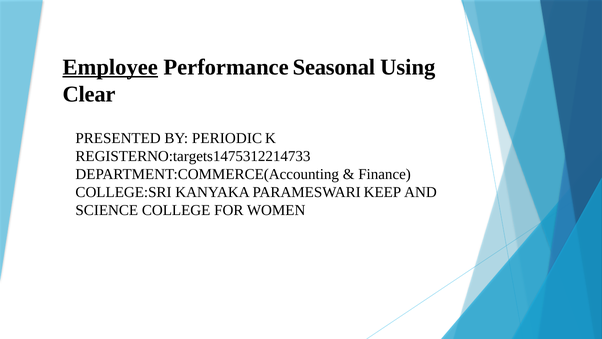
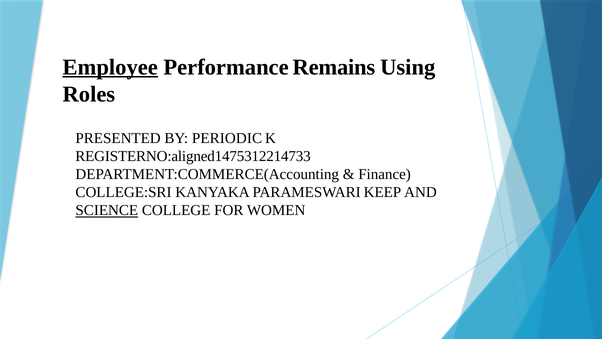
Seasonal: Seasonal -> Remains
Clear: Clear -> Roles
REGISTERNO:targets1475312214733: REGISTERNO:targets1475312214733 -> REGISTERNO:aligned1475312214733
SCIENCE underline: none -> present
